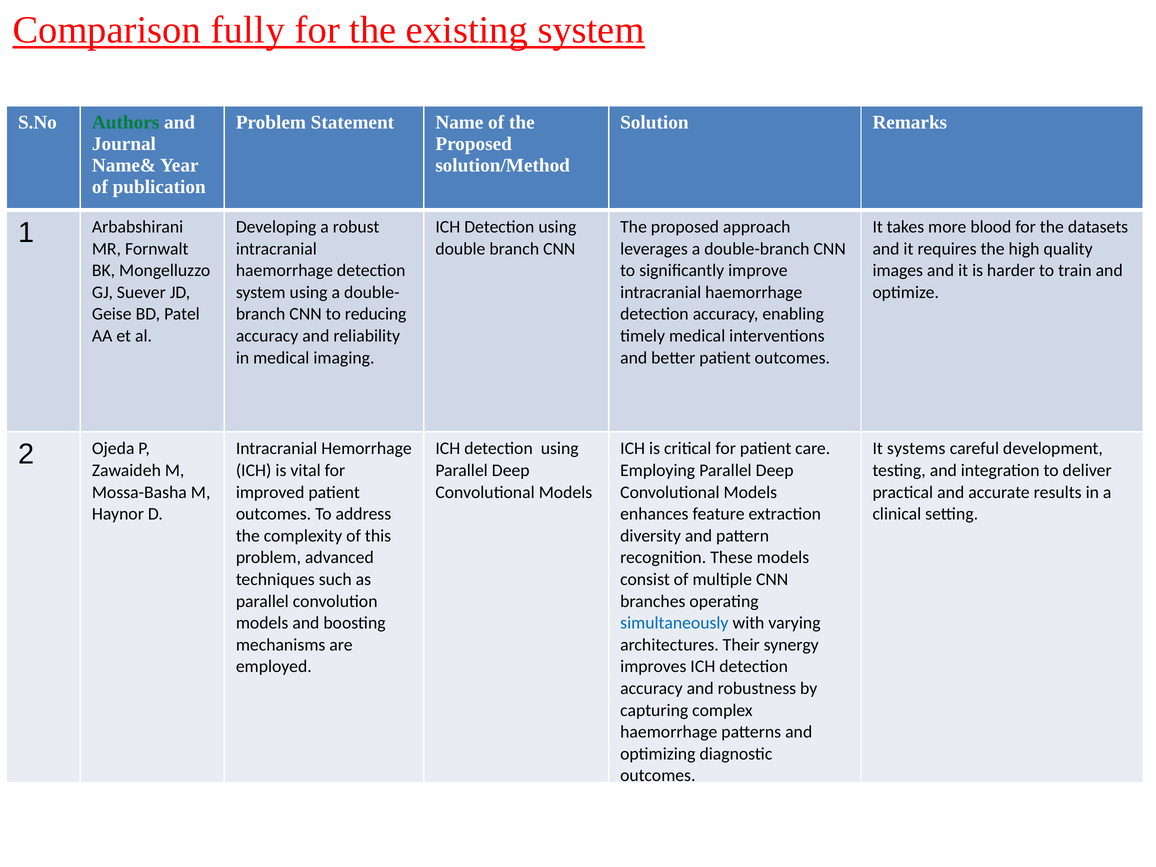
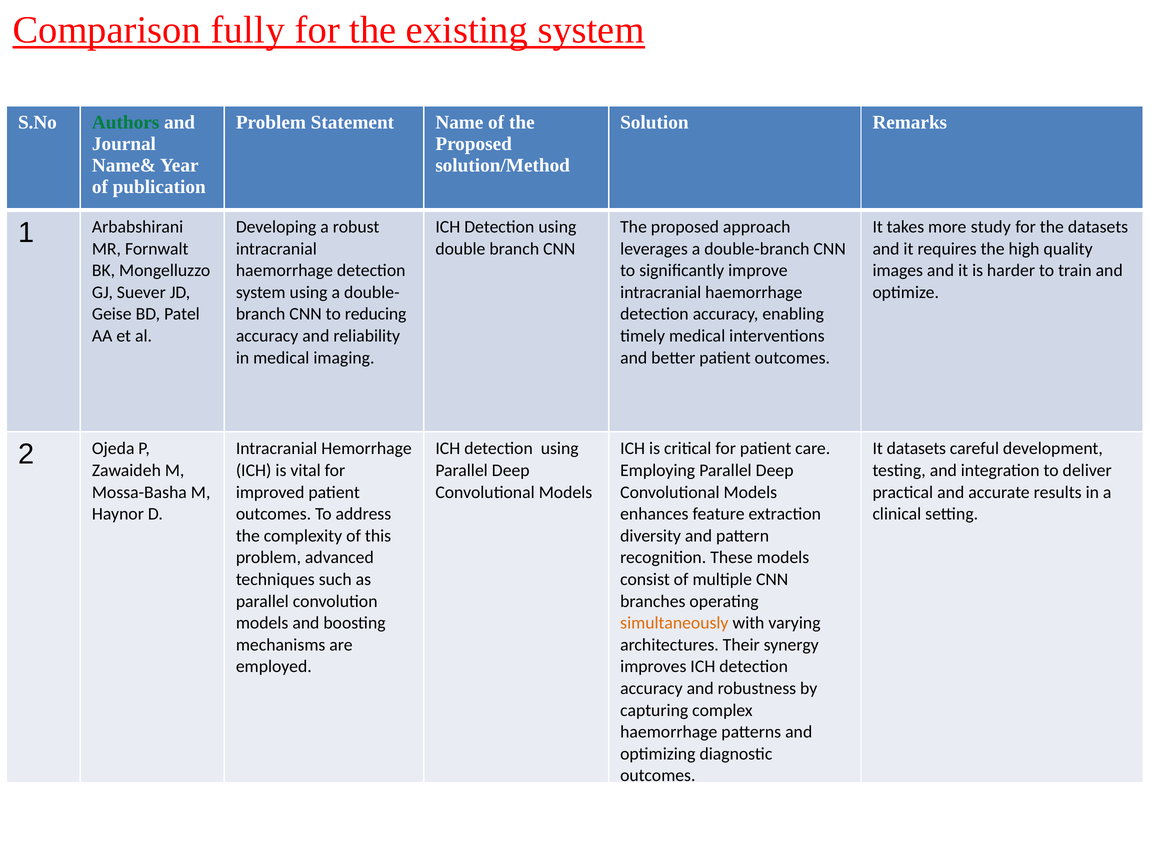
blood: blood -> study
It systems: systems -> datasets
simultaneously colour: blue -> orange
